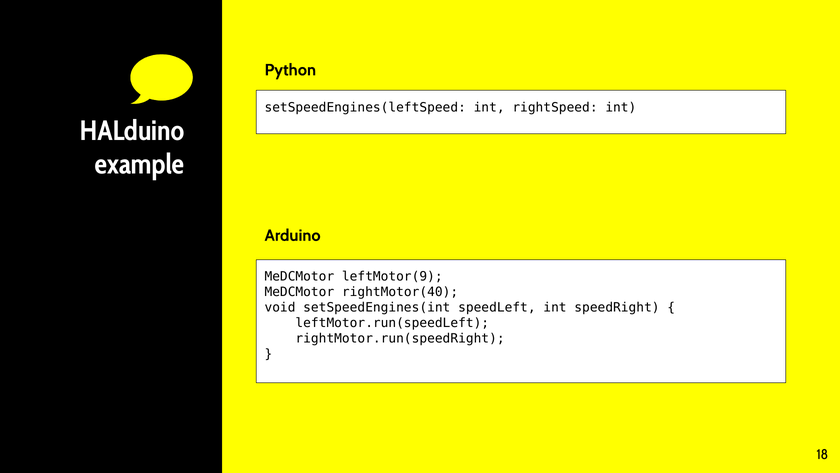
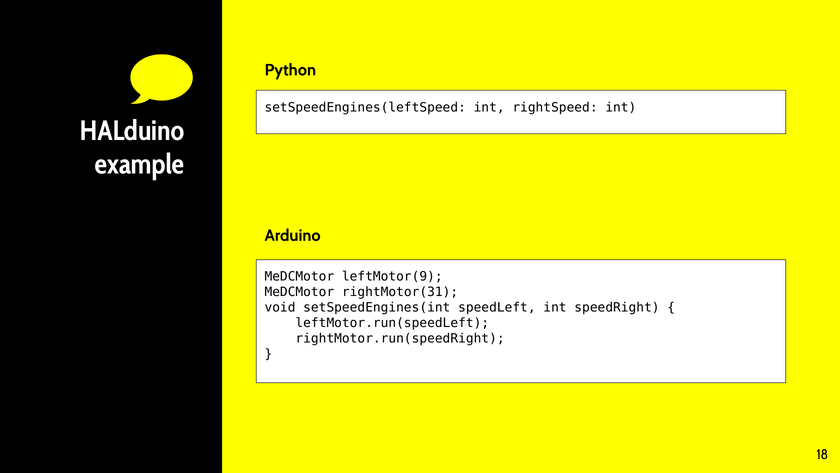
rightMotor(40: rightMotor(40 -> rightMotor(31
